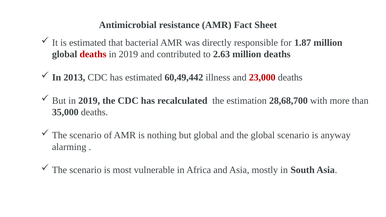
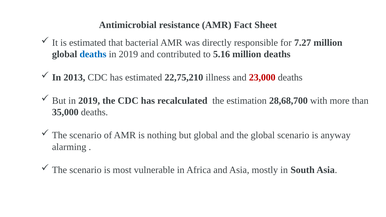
1.87: 1.87 -> 7.27
deaths at (93, 54) colour: red -> blue
2.63: 2.63 -> 5.16
60,49,442: 60,49,442 -> 22,75,210
